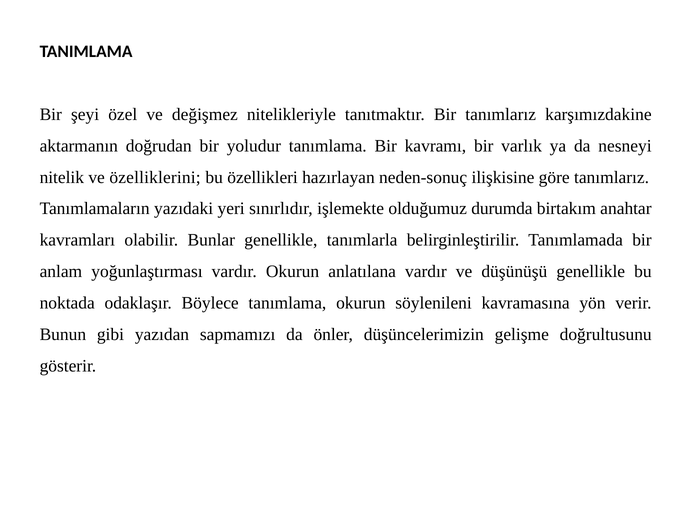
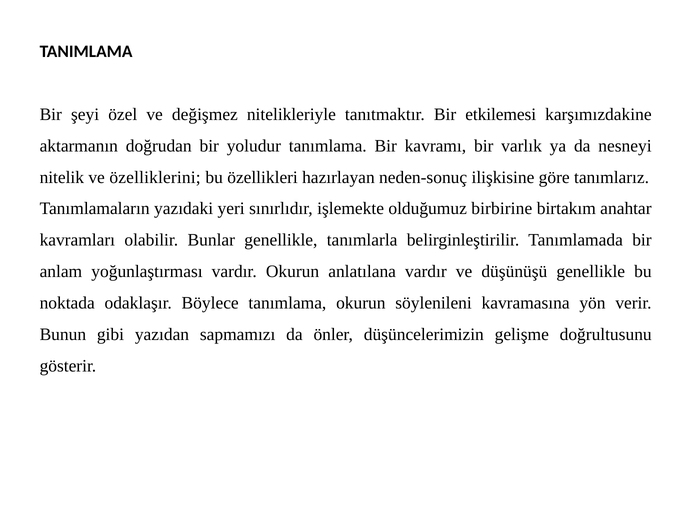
Bir tanımlarız: tanımlarız -> etkilemesi
durumda: durumda -> birbirine
